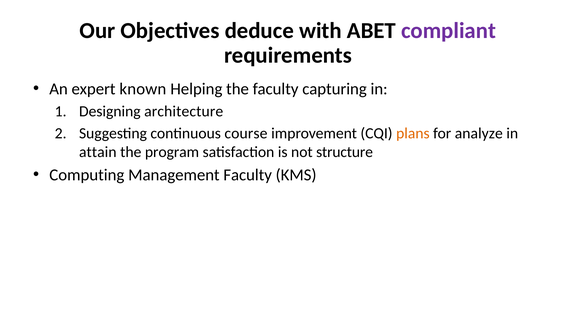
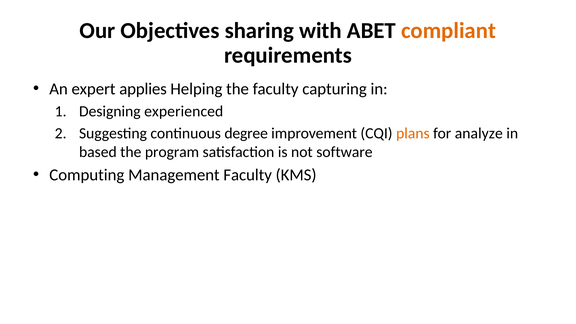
deduce: deduce -> sharing
compliant colour: purple -> orange
known: known -> applies
architecture: architecture -> experienced
course: course -> degree
attain: attain -> based
structure: structure -> software
